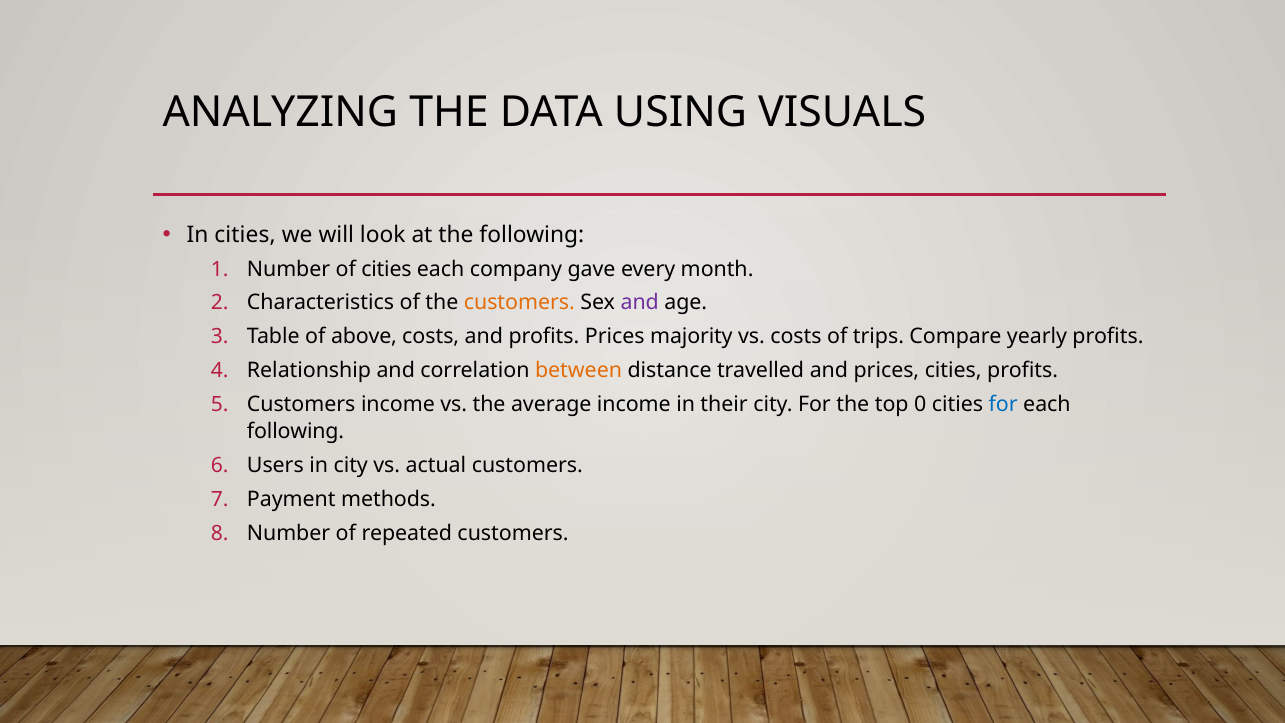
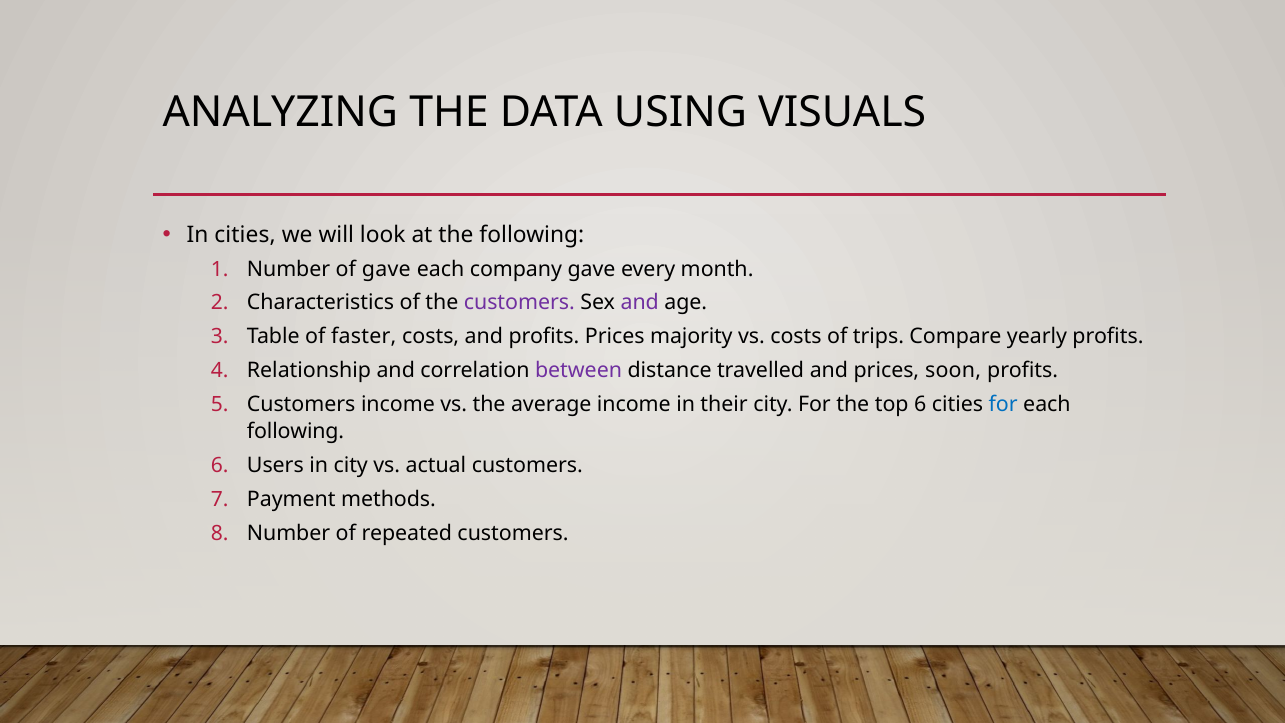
of cities: cities -> gave
customers at (519, 303) colour: orange -> purple
above: above -> faster
between colour: orange -> purple
prices cities: cities -> soon
top 0: 0 -> 6
